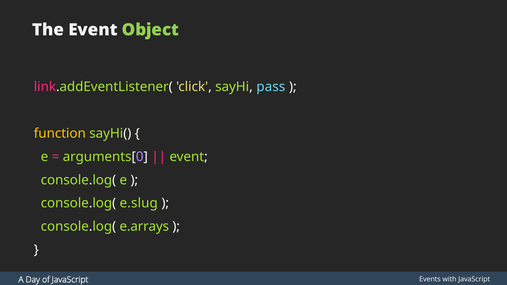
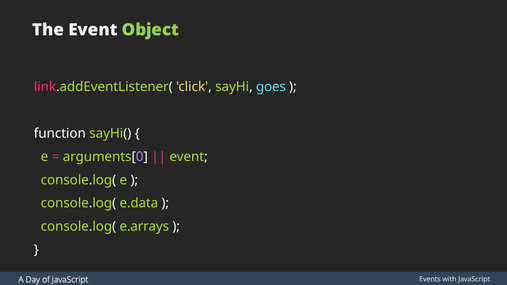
pass: pass -> goes
function colour: yellow -> white
e.slug: e.slug -> e.data
